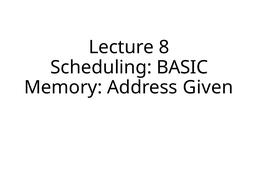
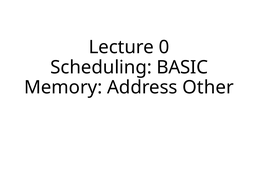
8: 8 -> 0
Given: Given -> Other
